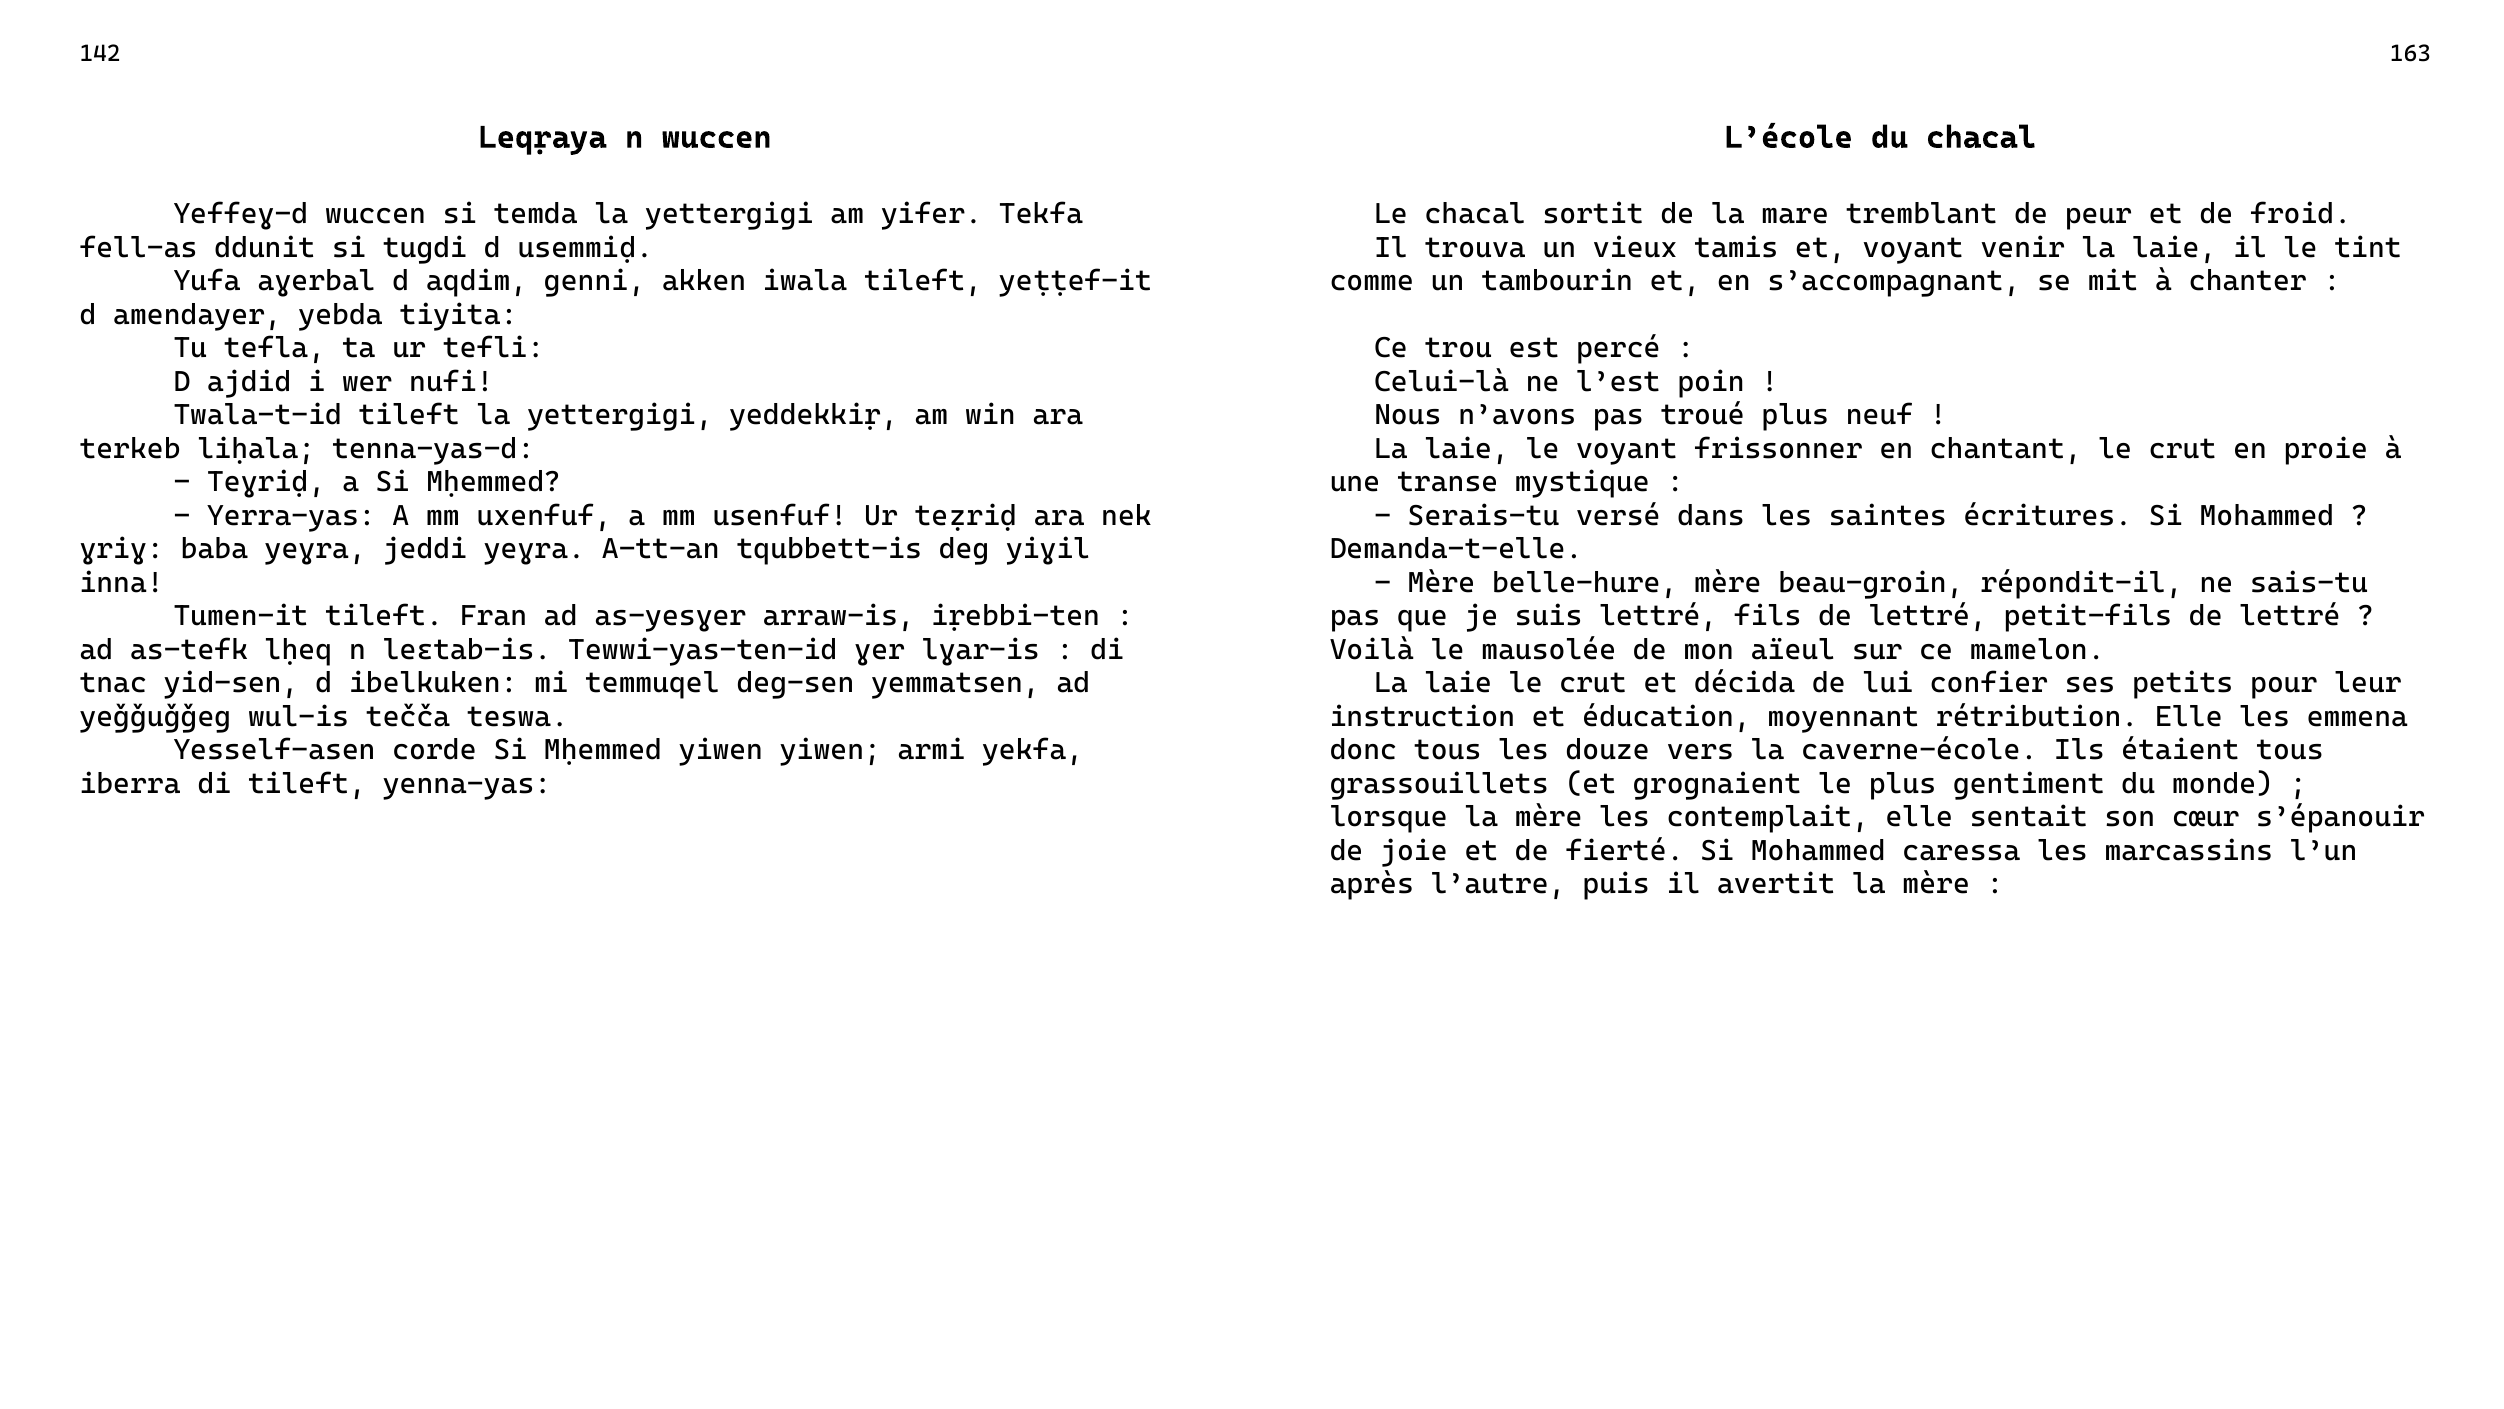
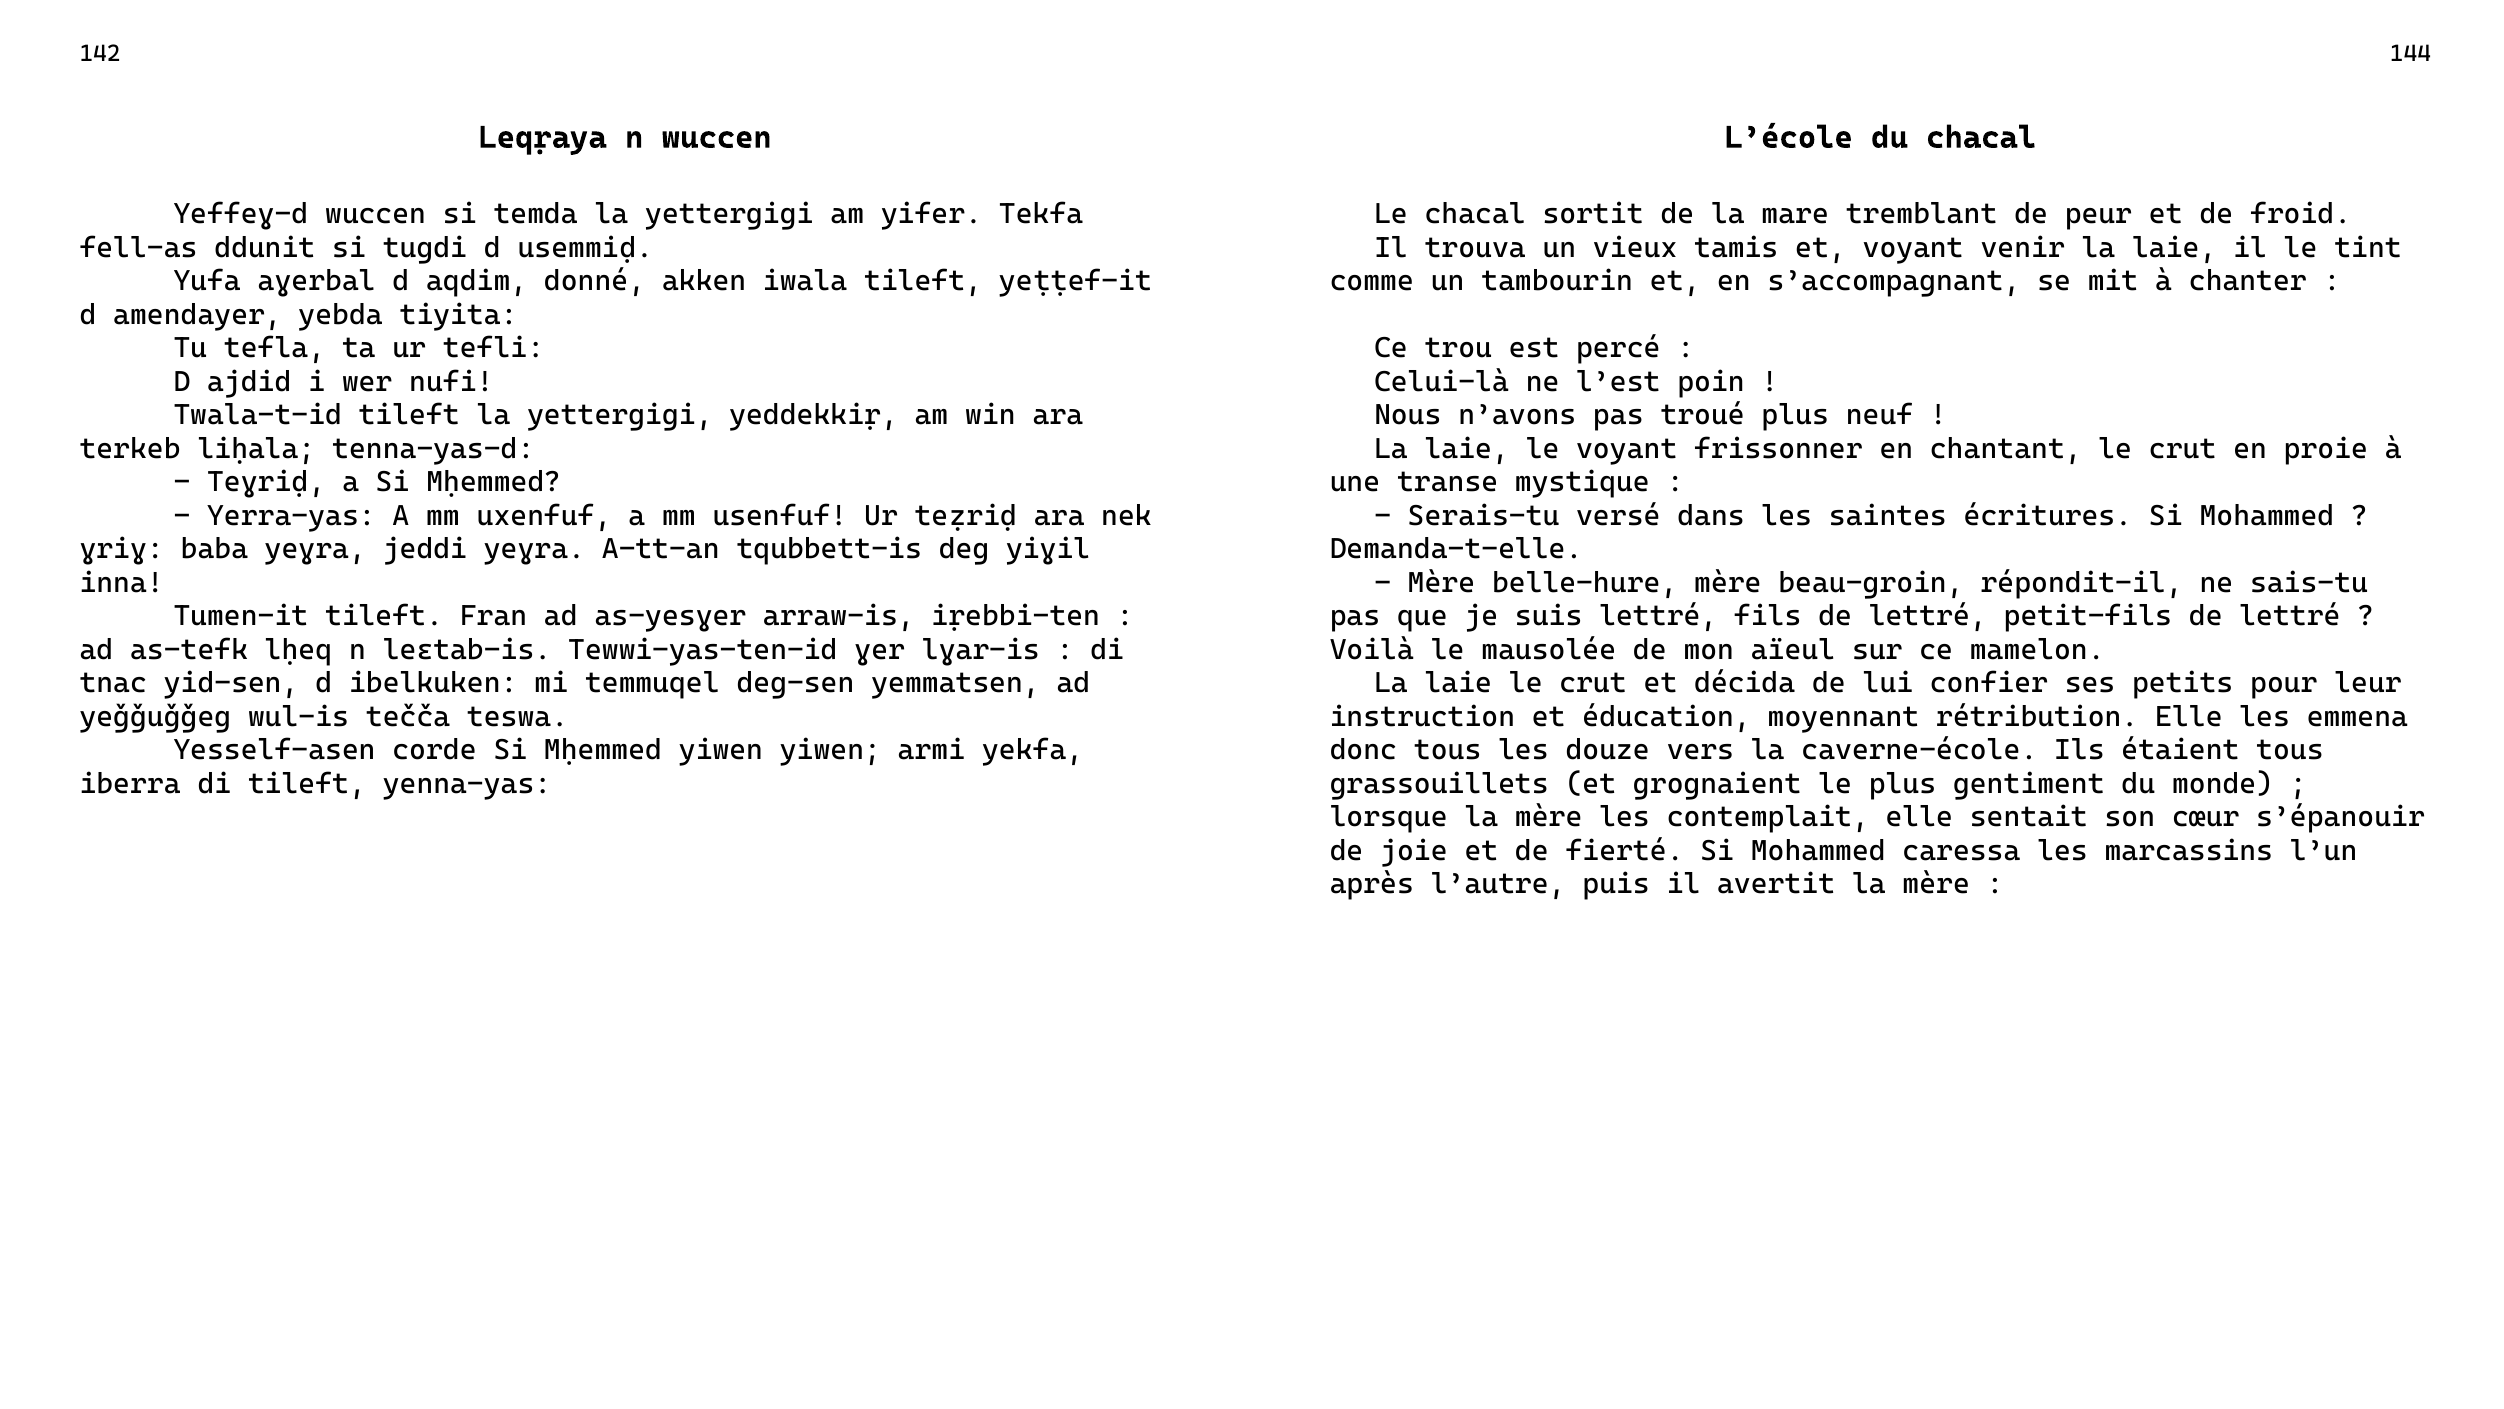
163: 163 -> 144
genni: genni -> donné
